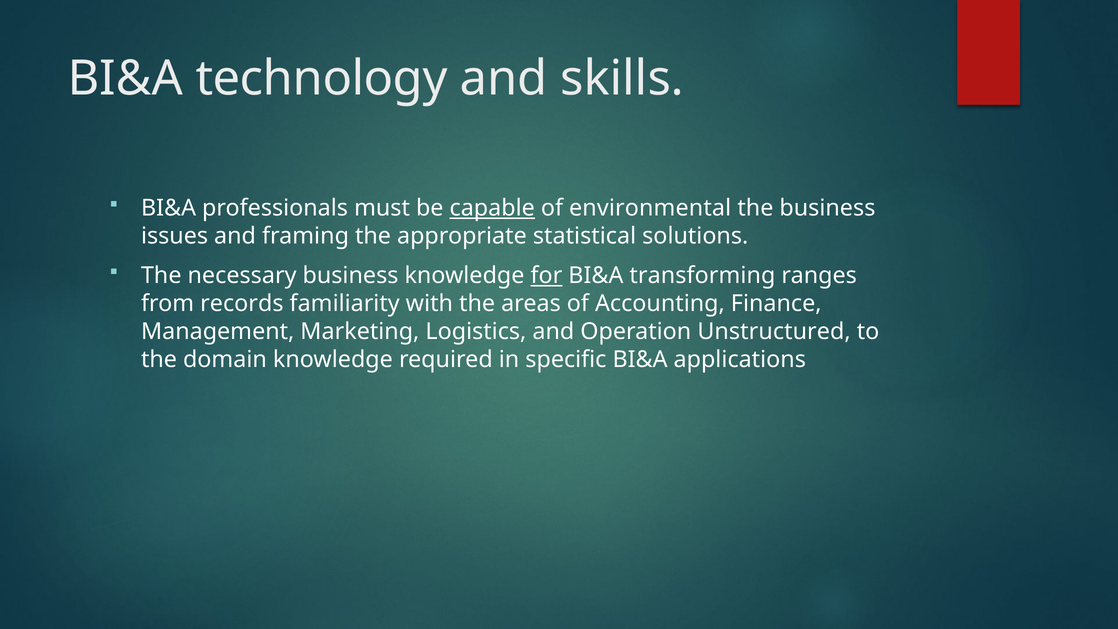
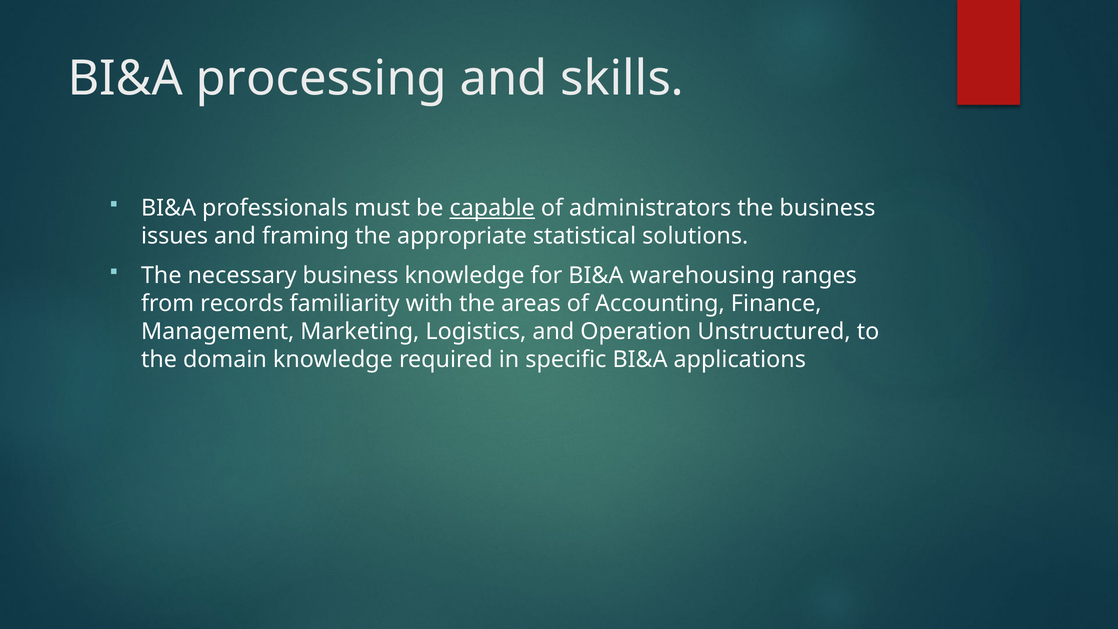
technology: technology -> processing
environmental: environmental -> administrators
for underline: present -> none
transforming: transforming -> warehousing
